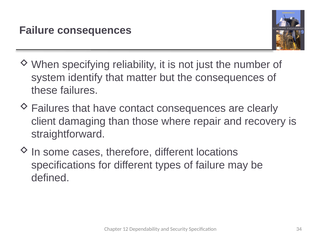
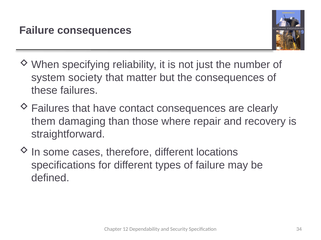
identify: identify -> society
client: client -> them
